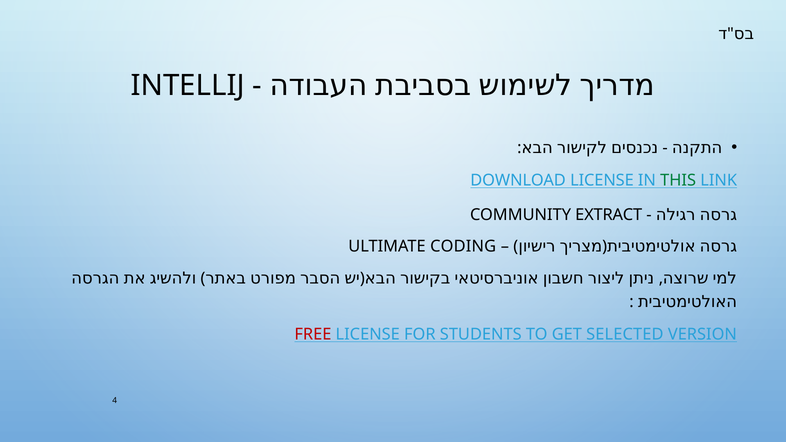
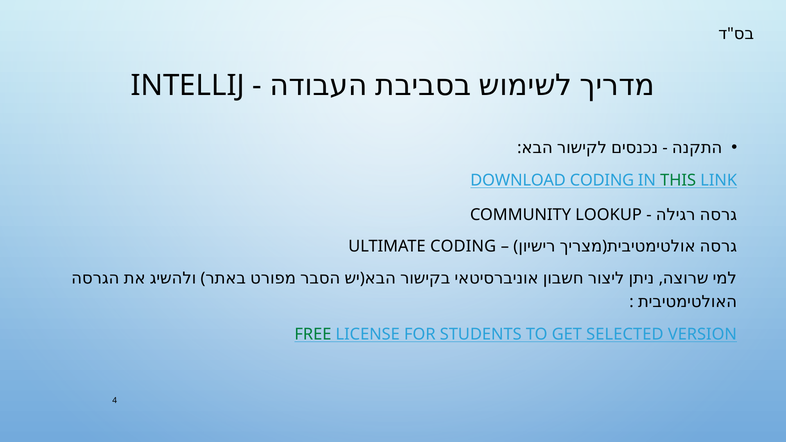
DOWNLOAD LICENSE: LICENSE -> CODING
EXTRACT: EXTRACT -> LOOKUP
FREE colour: red -> green
